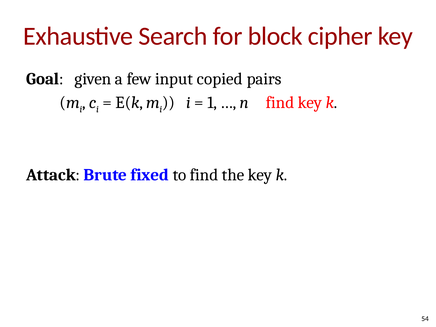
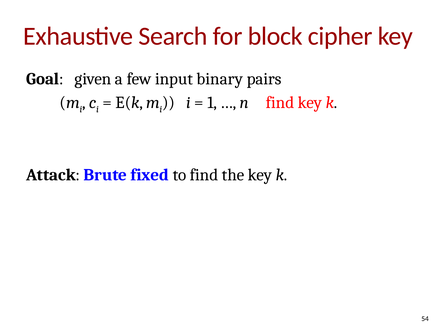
copied: copied -> binary
